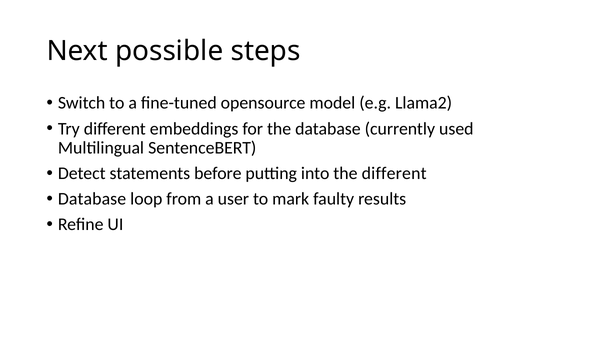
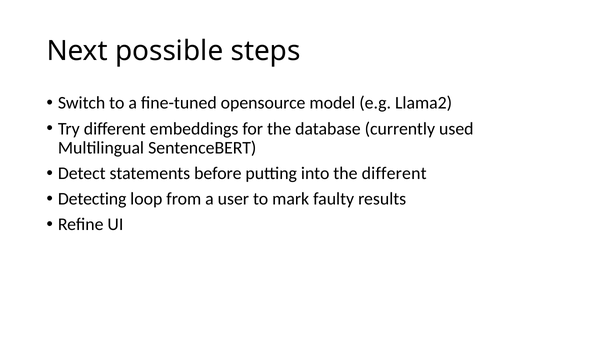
Database at (92, 199): Database -> Detecting
